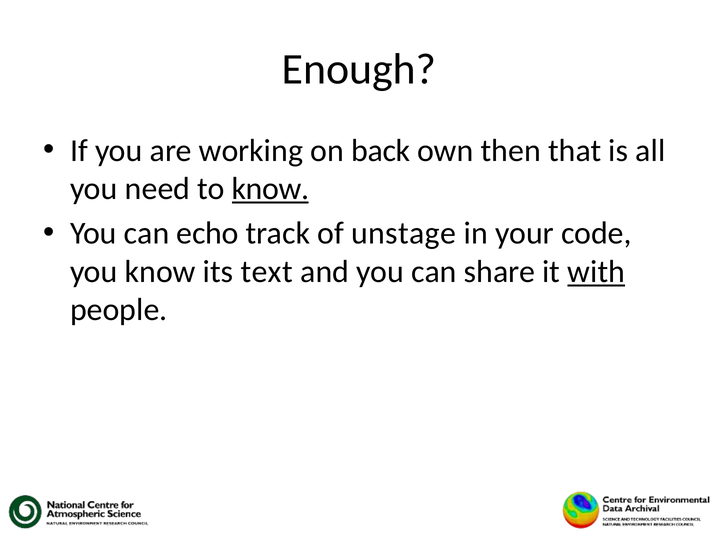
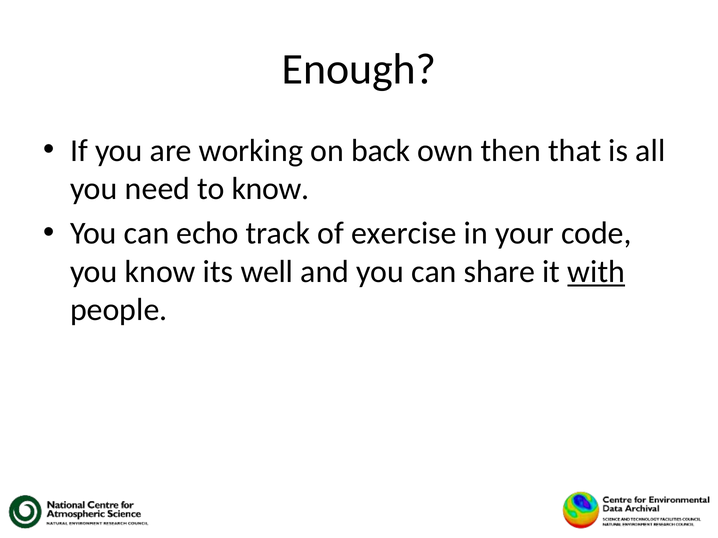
know at (270, 189) underline: present -> none
unstage: unstage -> exercise
text: text -> well
